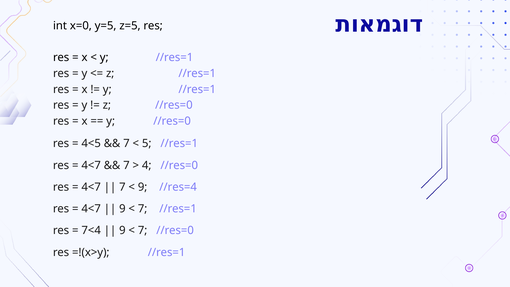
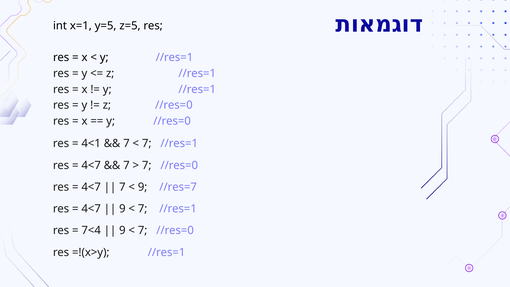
x=0: x=0 -> x=1
4<5: 4<5 -> 4<1
5 at (147, 144): 5 -> 7
4 at (147, 165): 4 -> 7
//res=4: //res=4 -> //res=7
